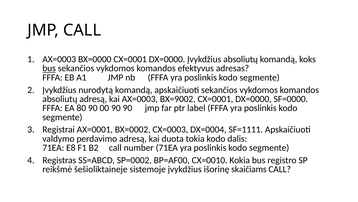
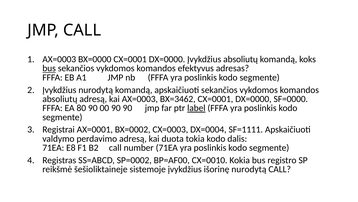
BX=9002: BX=9002 -> BX=3462
label underline: none -> present
išorinę skaičiams: skaičiams -> nurodytą
